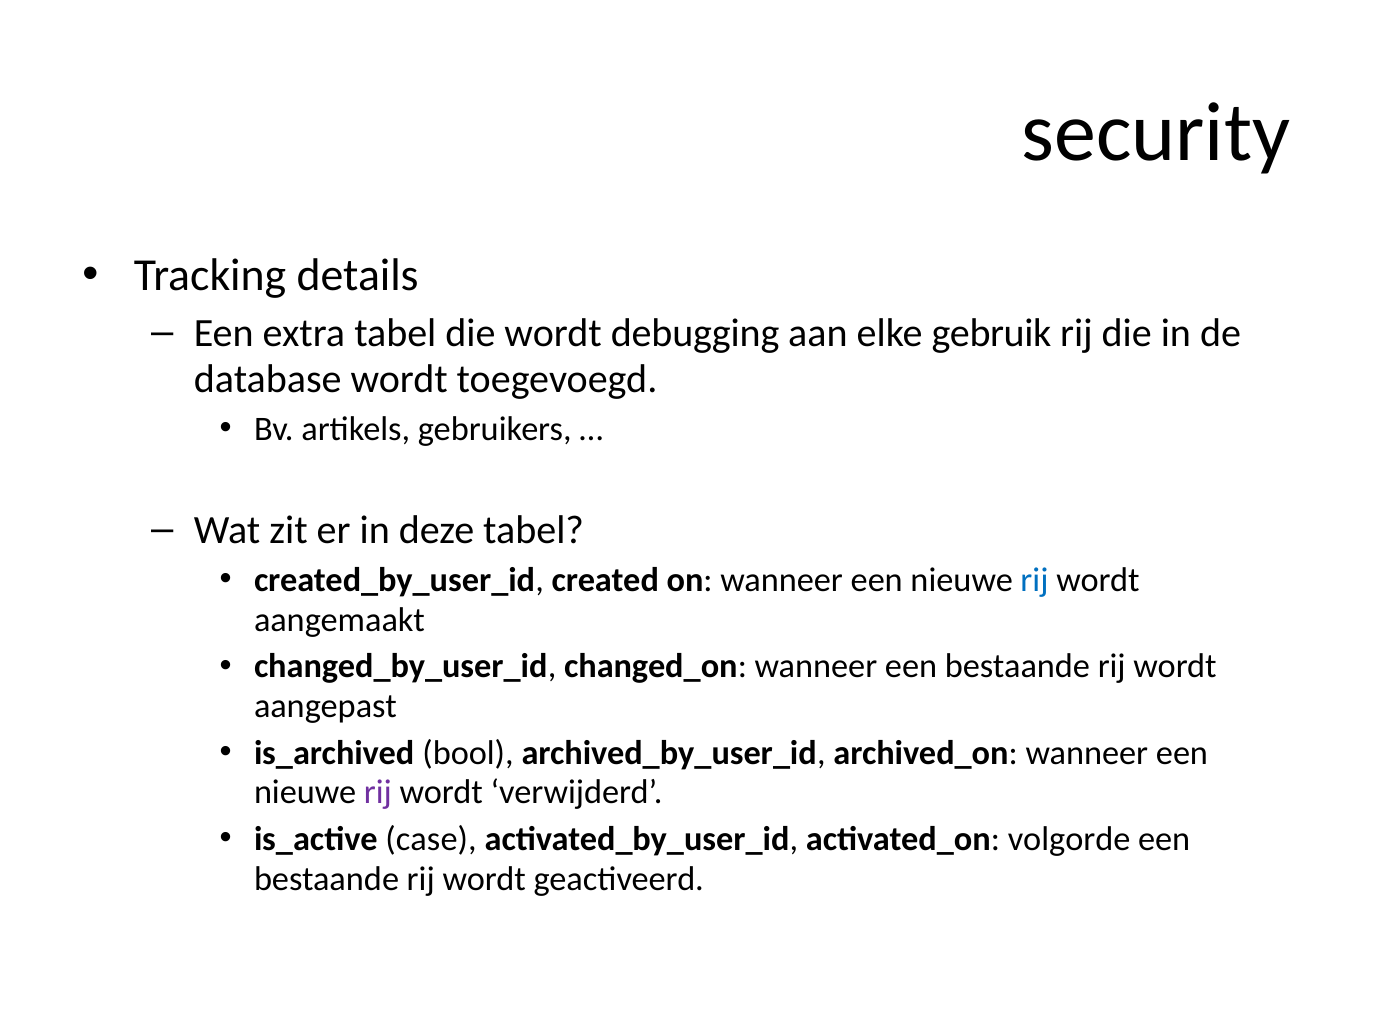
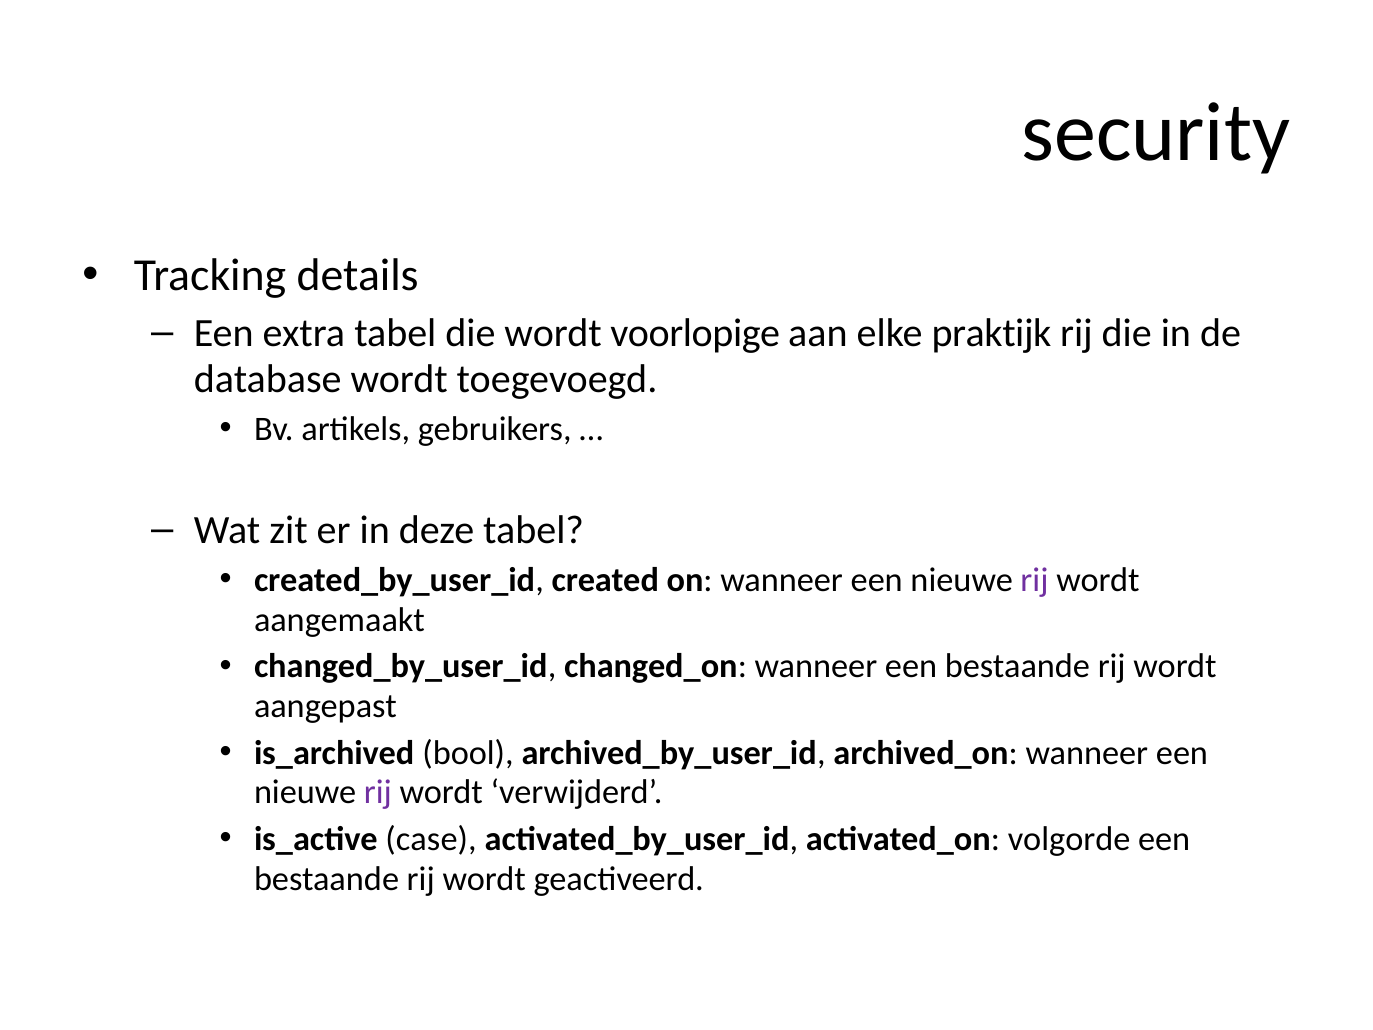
debugging: debugging -> voorlopige
gebruik: gebruik -> praktijk
rij at (1034, 580) colour: blue -> purple
